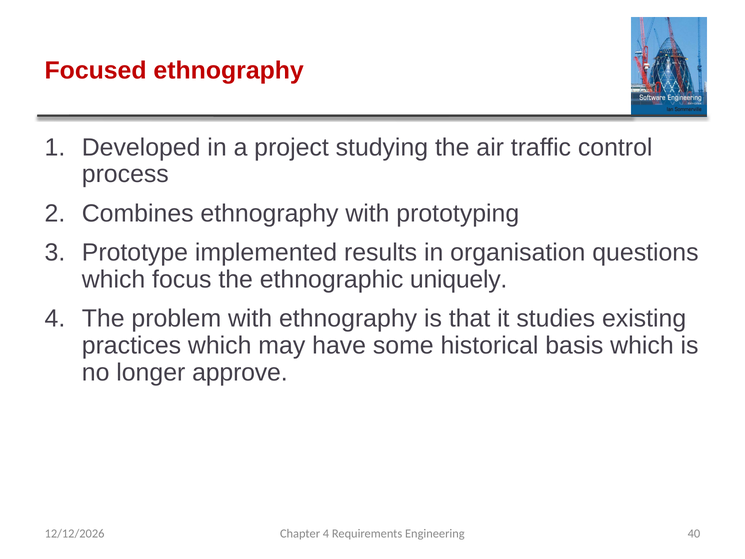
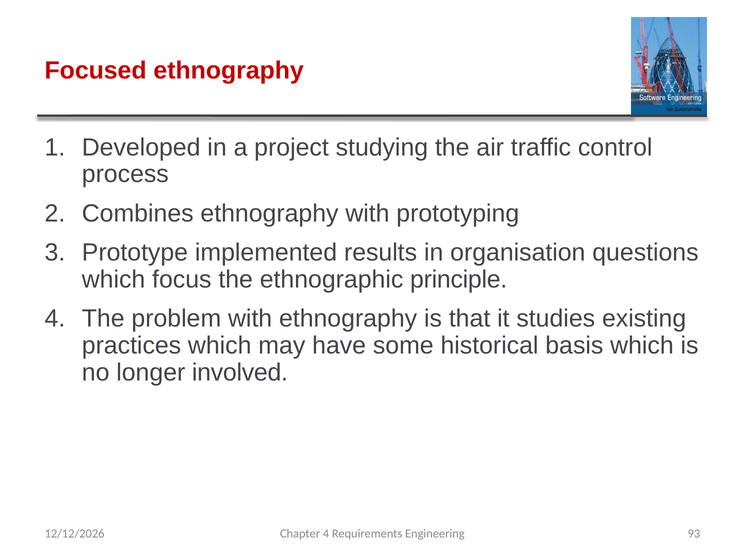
uniquely: uniquely -> principle
approve: approve -> involved
40: 40 -> 93
